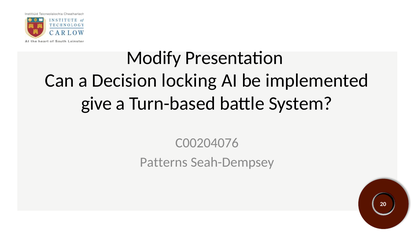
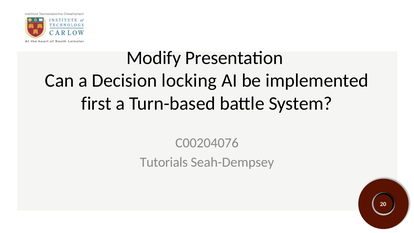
give: give -> first
Patterns: Patterns -> Tutorials
